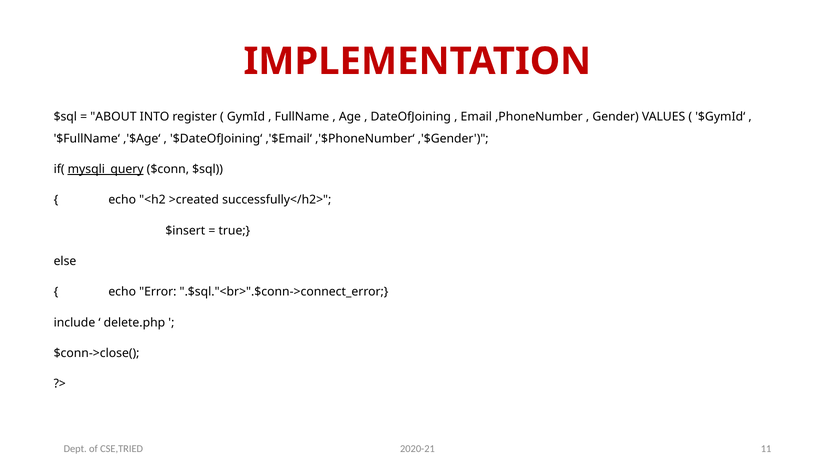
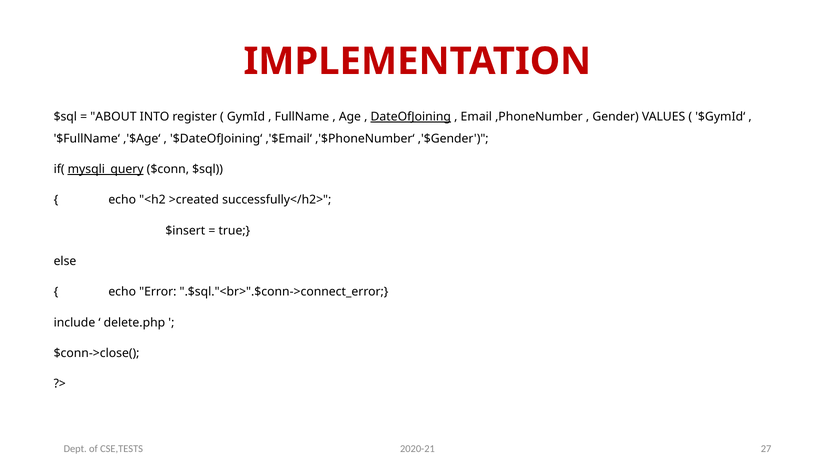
DateOfJoining underline: none -> present
11: 11 -> 27
CSE,TRIED: CSE,TRIED -> CSE,TESTS
